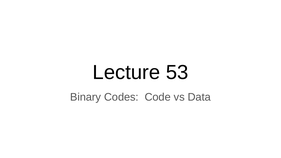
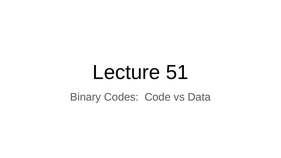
53: 53 -> 51
